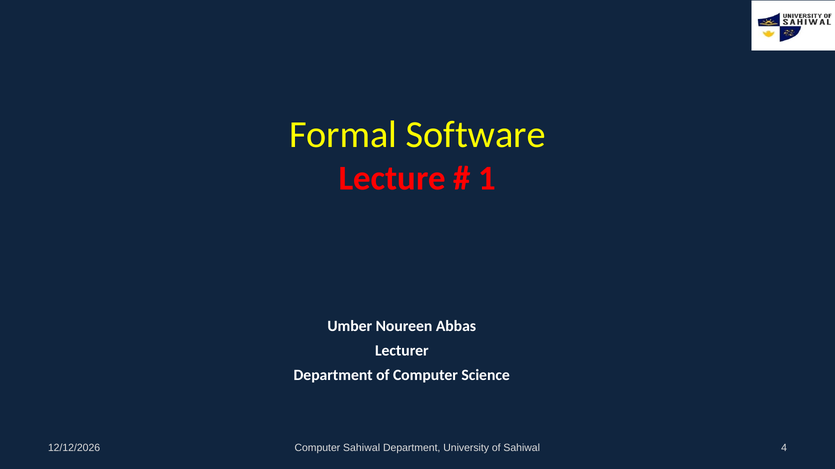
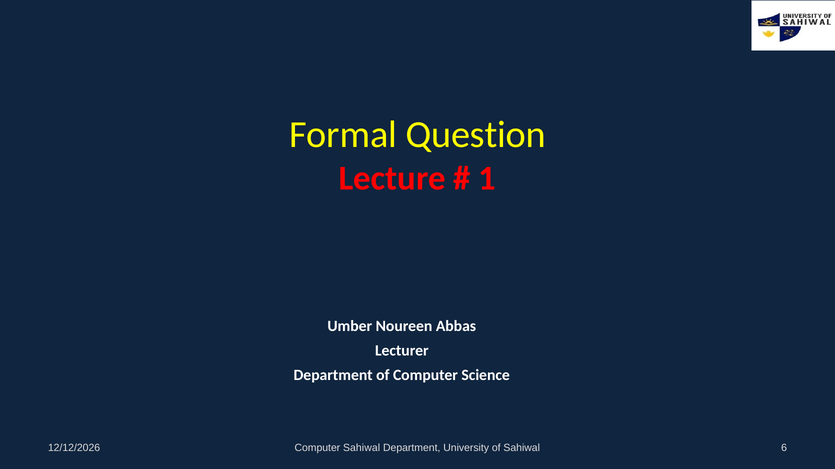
Software: Software -> Question
4: 4 -> 6
